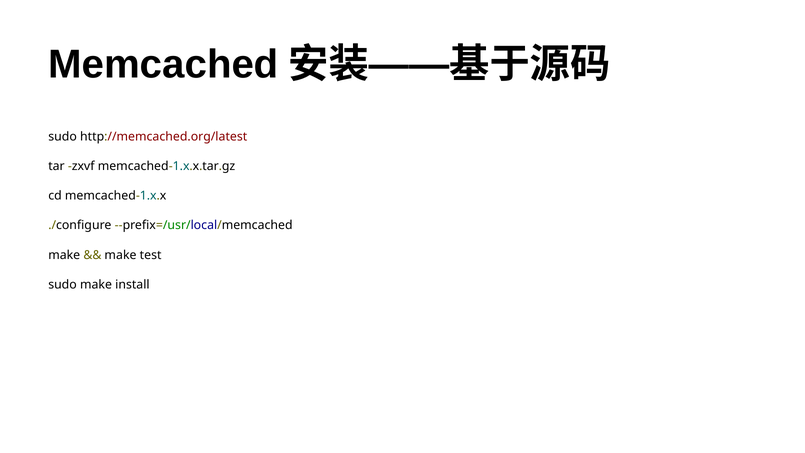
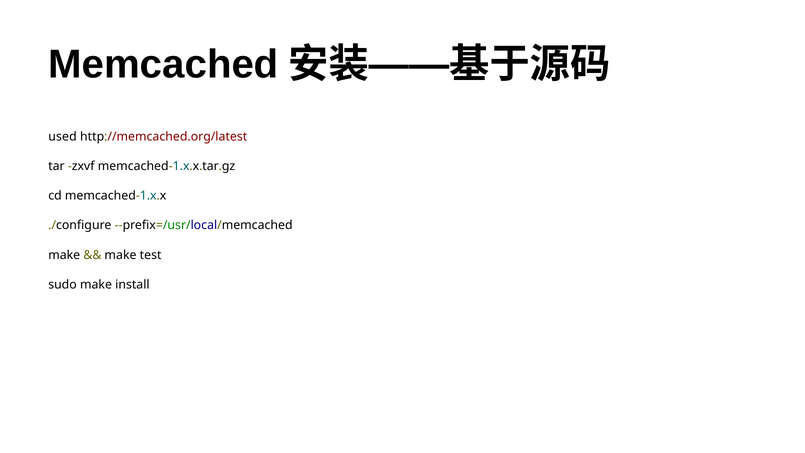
sudo at (63, 137): sudo -> used
